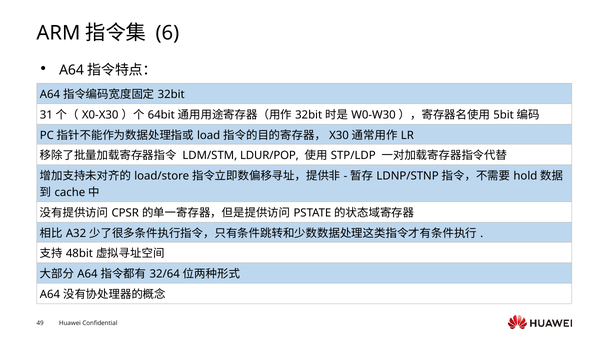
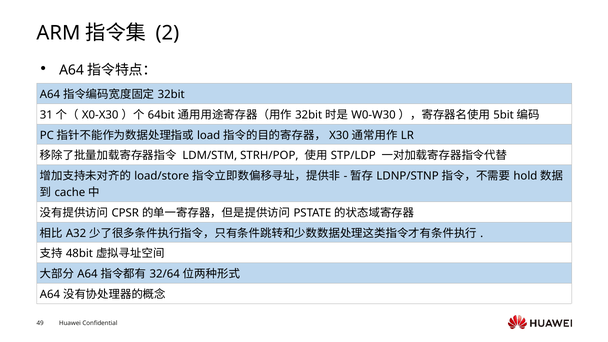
6: 6 -> 2
LDUR/POP: LDUR/POP -> STRH/POP
